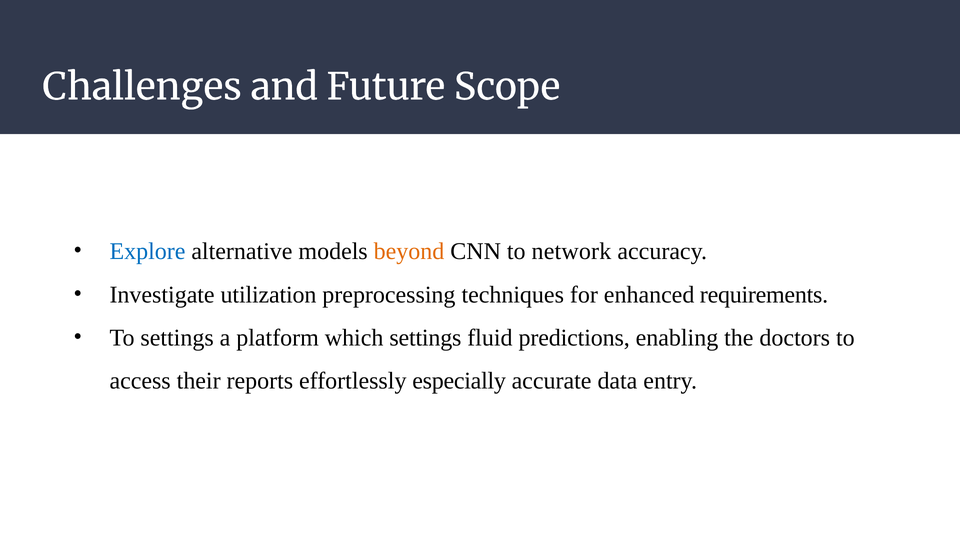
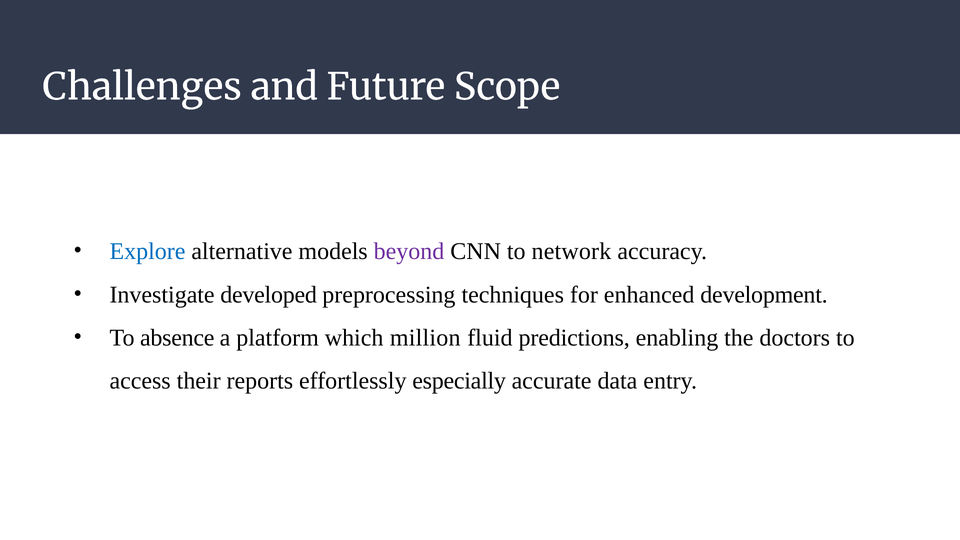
beyond colour: orange -> purple
utilization: utilization -> developed
requirements: requirements -> development
To settings: settings -> absence
which settings: settings -> million
